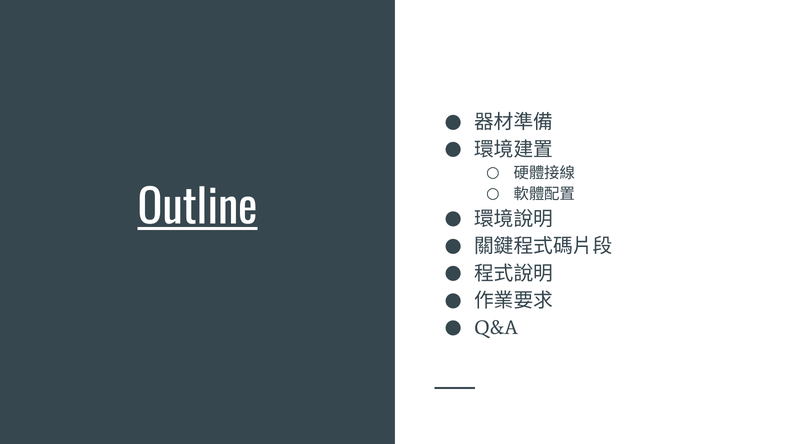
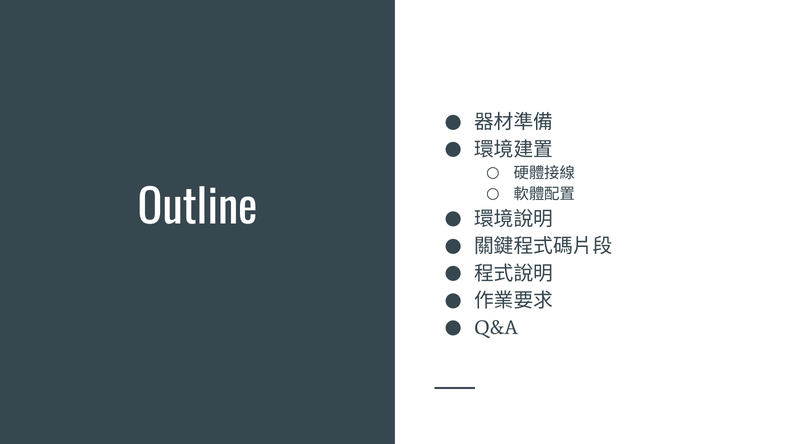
Outline underline: present -> none
